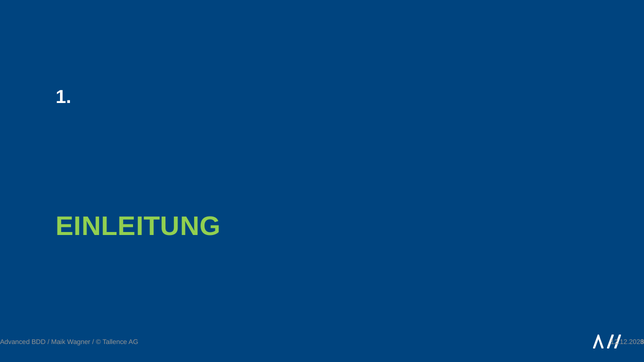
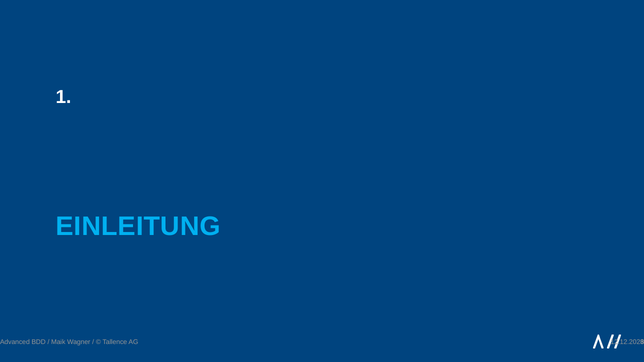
EINLEITUNG colour: light green -> light blue
